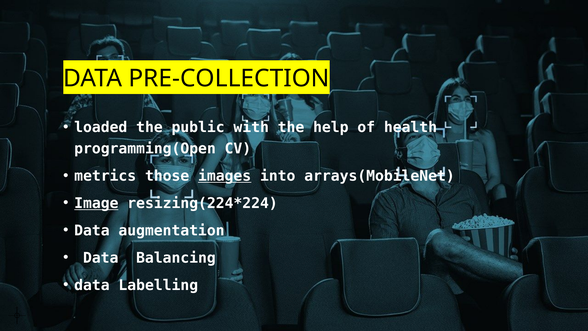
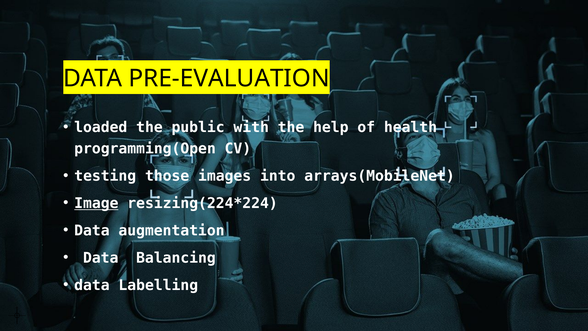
PRE-COLLECTION: PRE-COLLECTION -> PRE-EVALUATION
metrics: metrics -> testing
images underline: present -> none
